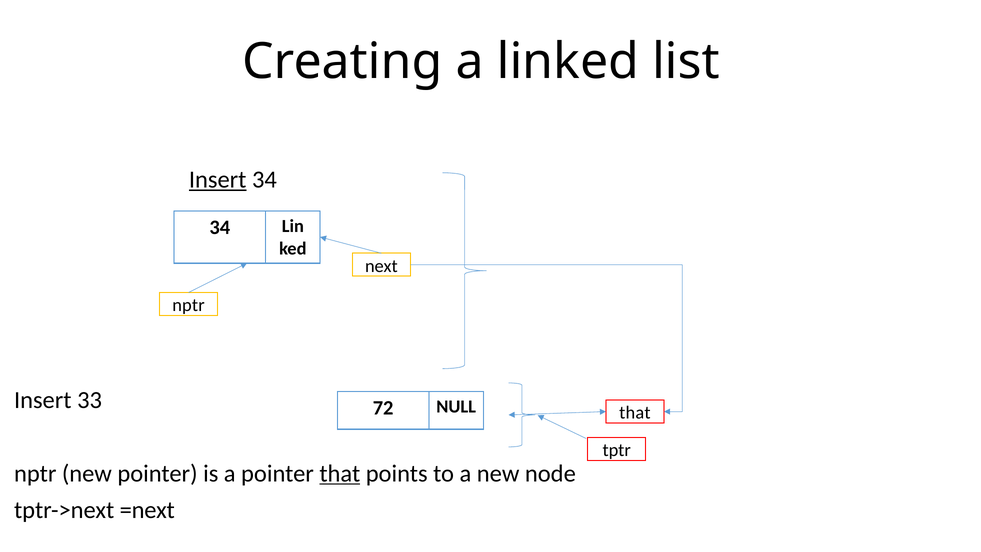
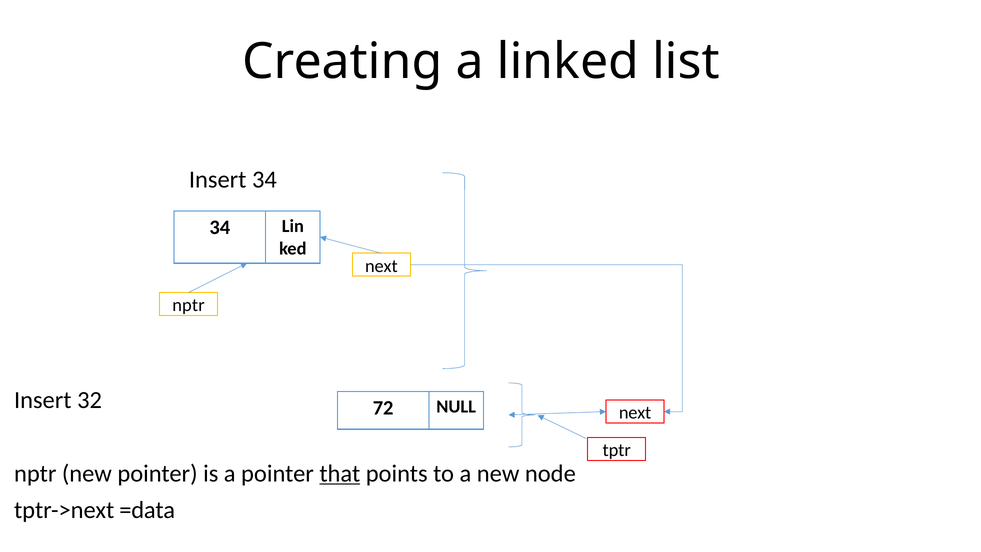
Insert at (218, 180) underline: present -> none
33: 33 -> 32
NULL that: that -> next
=next: =next -> =data
